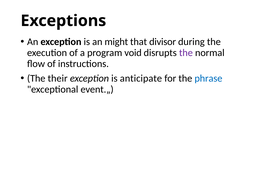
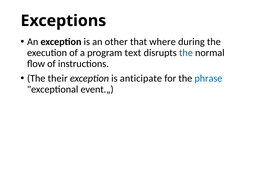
might: might -> other
divisor: divisor -> where
void: void -> text
the at (186, 53) colour: purple -> blue
